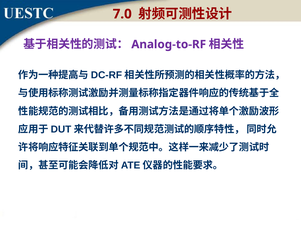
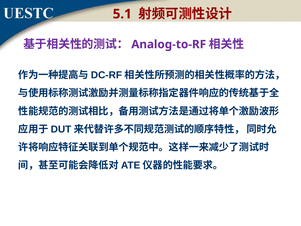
7.0: 7.0 -> 5.1
